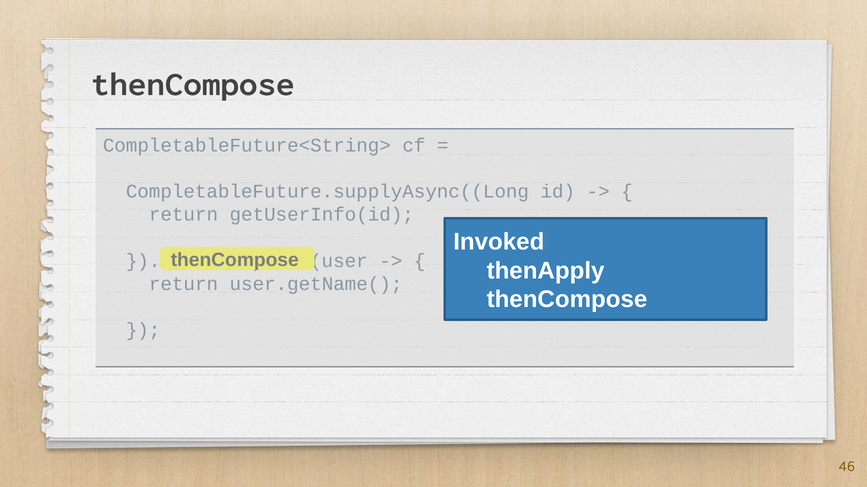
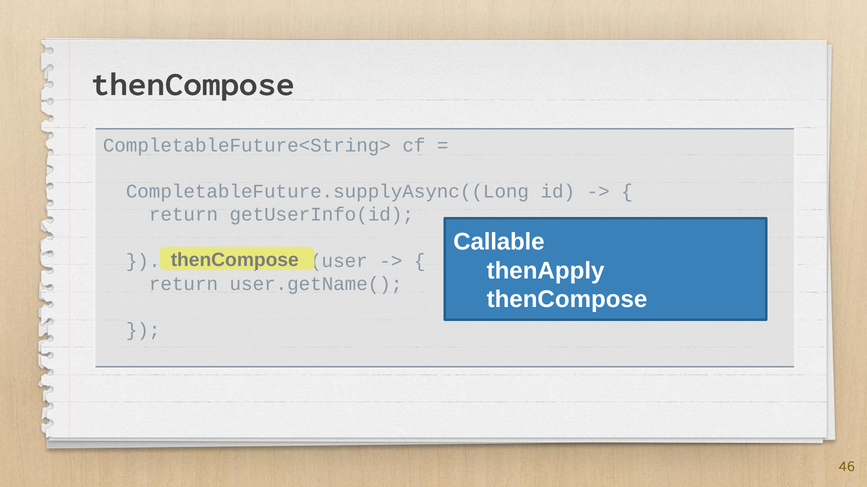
Invoked: Invoked -> Callable
